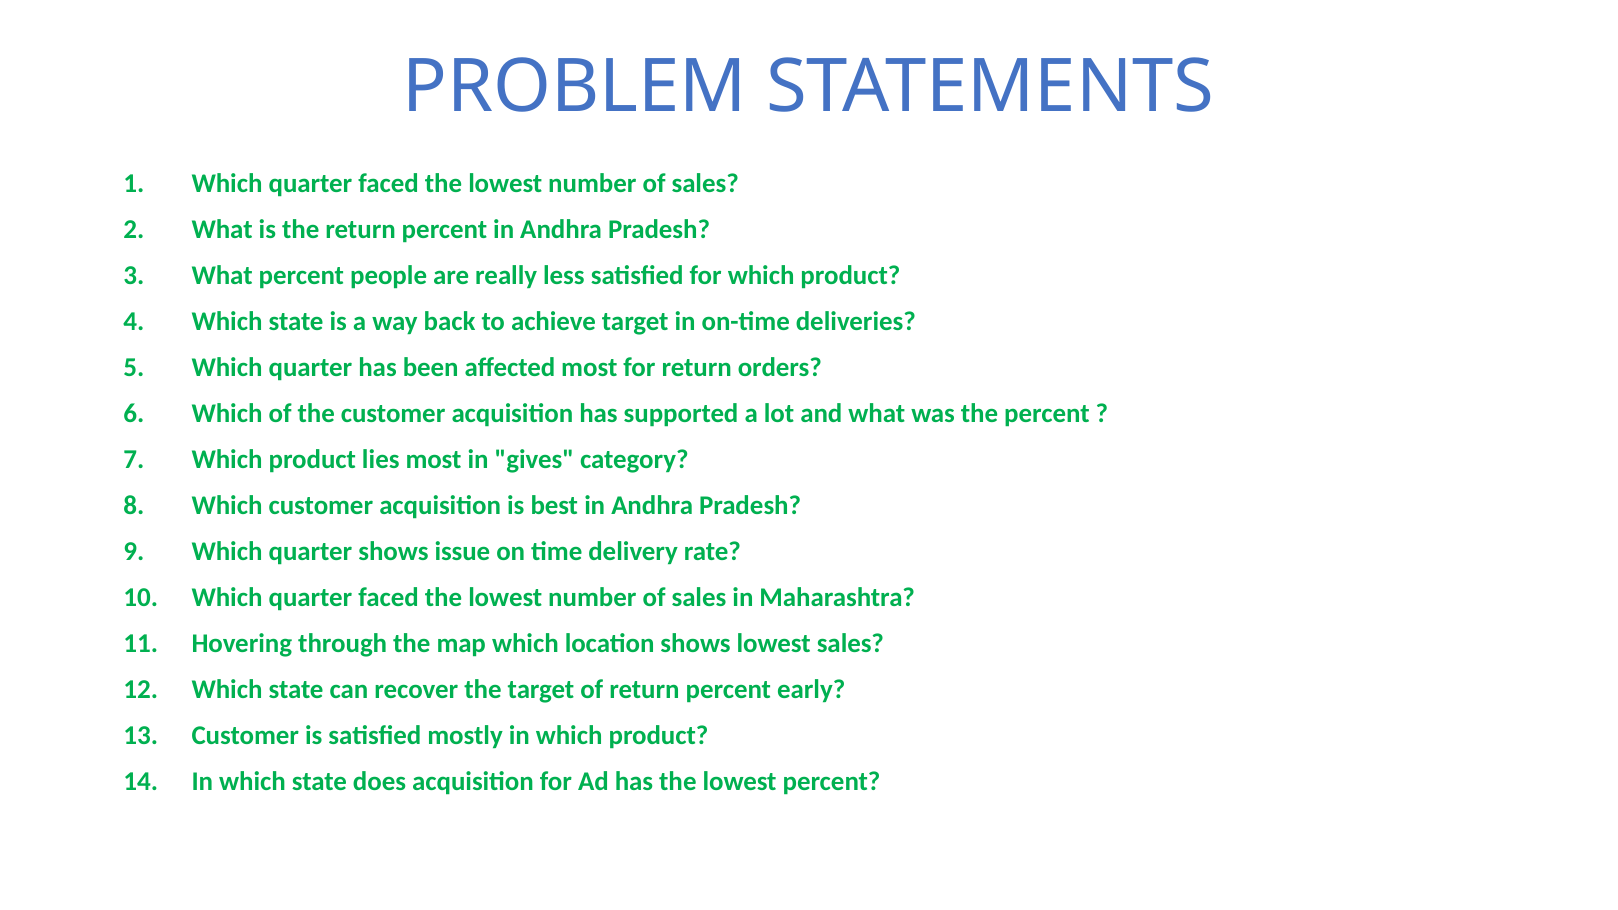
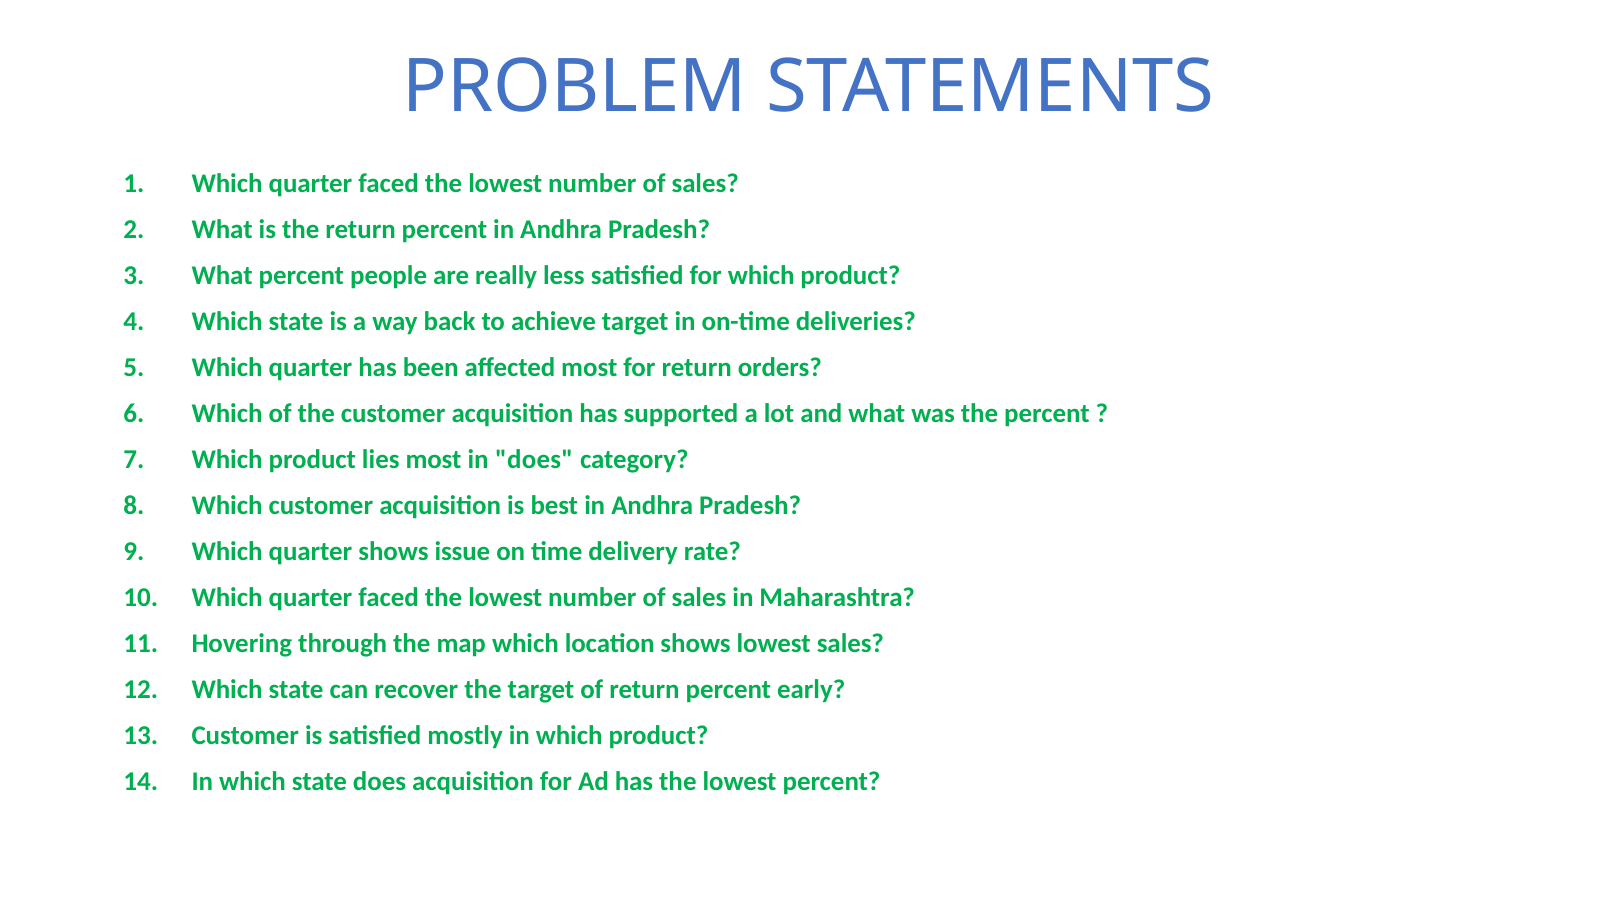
in gives: gives -> does
